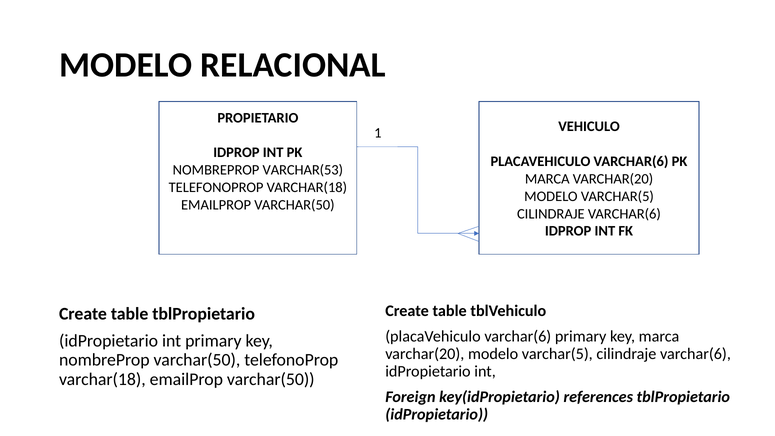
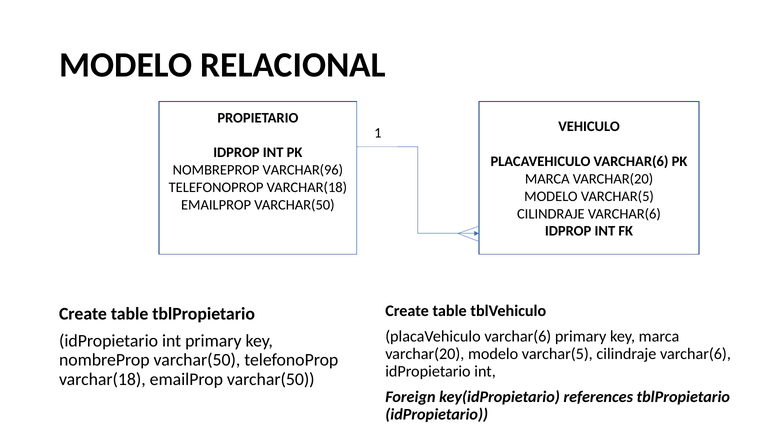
VARCHAR(53: VARCHAR(53 -> VARCHAR(96
